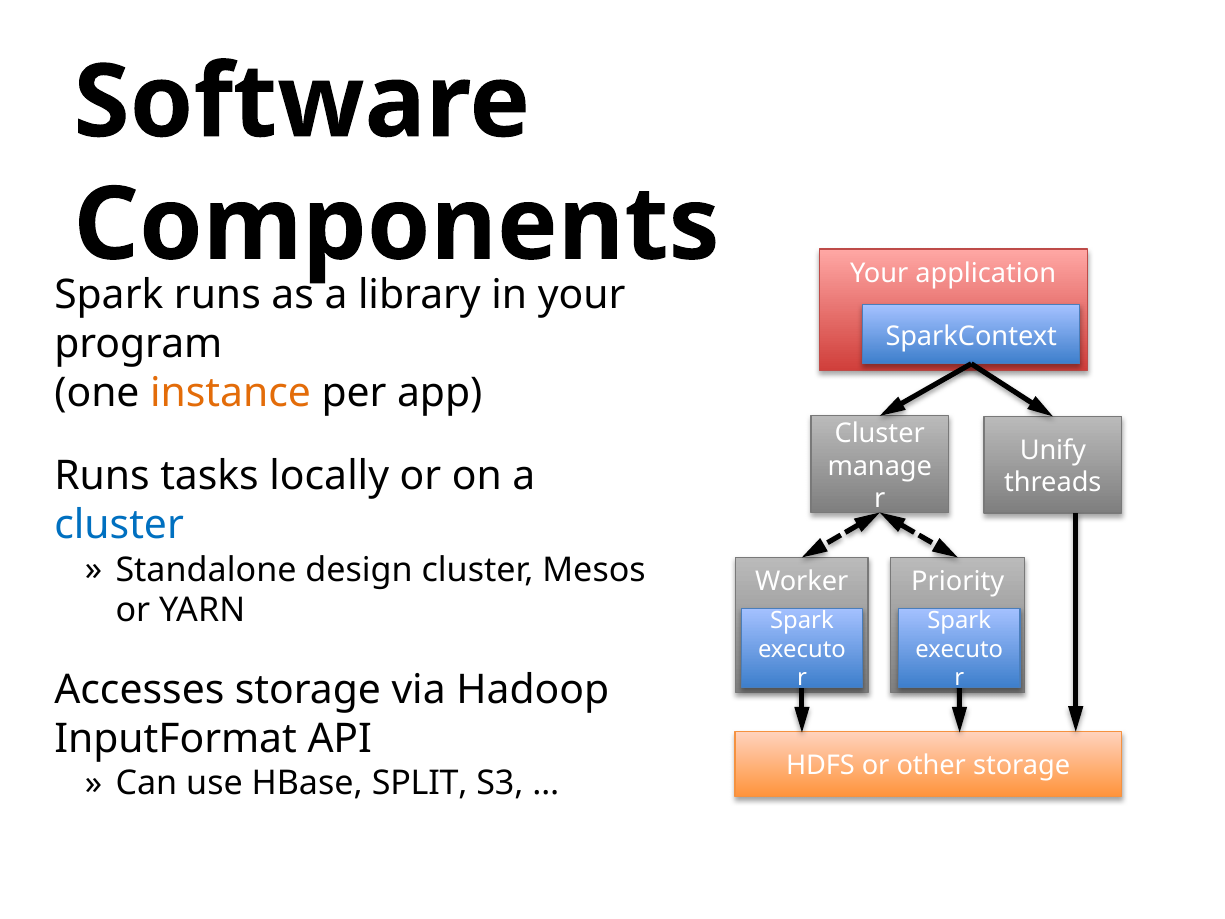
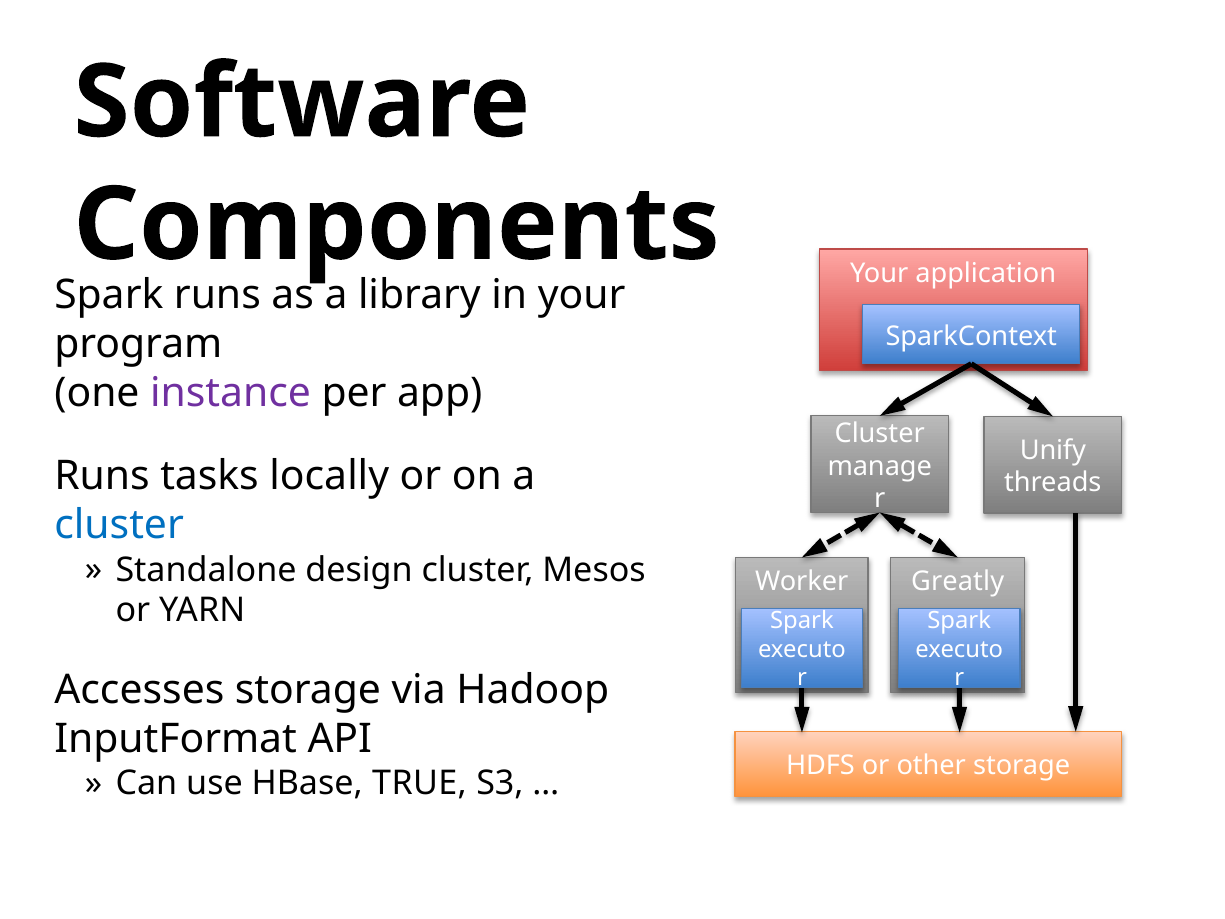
instance colour: orange -> purple
Priority: Priority -> Greatly
SPLIT: SPLIT -> TRUE
